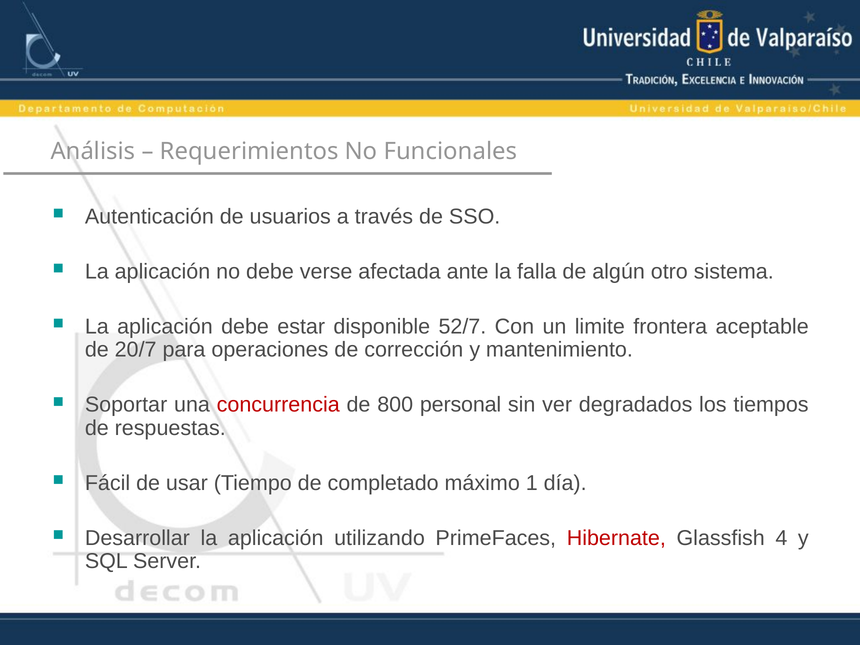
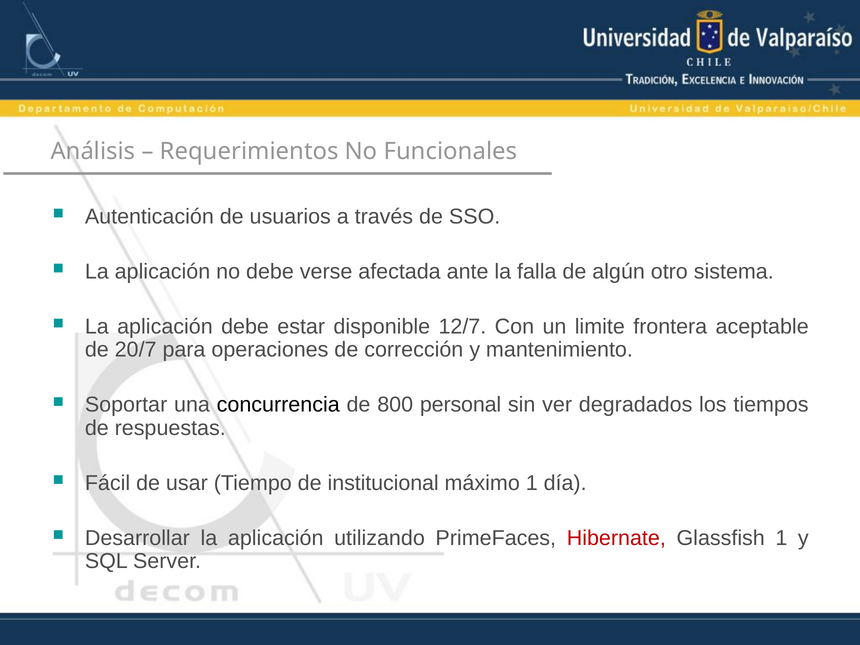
52/7: 52/7 -> 12/7
concurrencia colour: red -> black
completado: completado -> institucional
Glassfish 4: 4 -> 1
